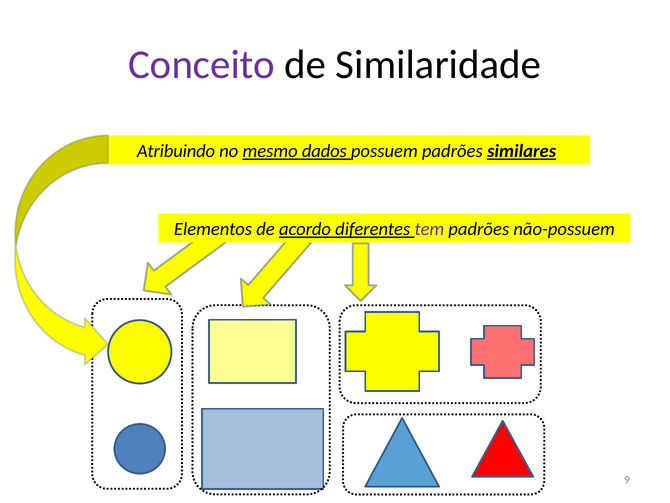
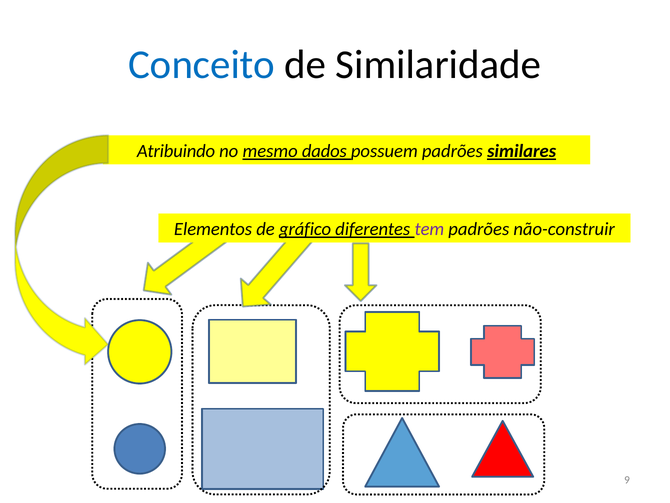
Conceito colour: purple -> blue
acordo: acordo -> gráfico
não-possuem: não-possuem -> não-construir
